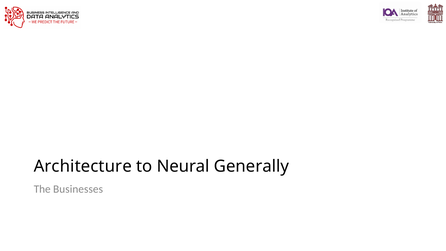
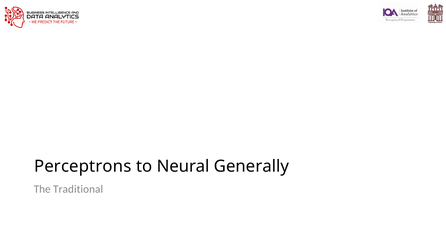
Architecture: Architecture -> Perceptrons
Businesses: Businesses -> Traditional
